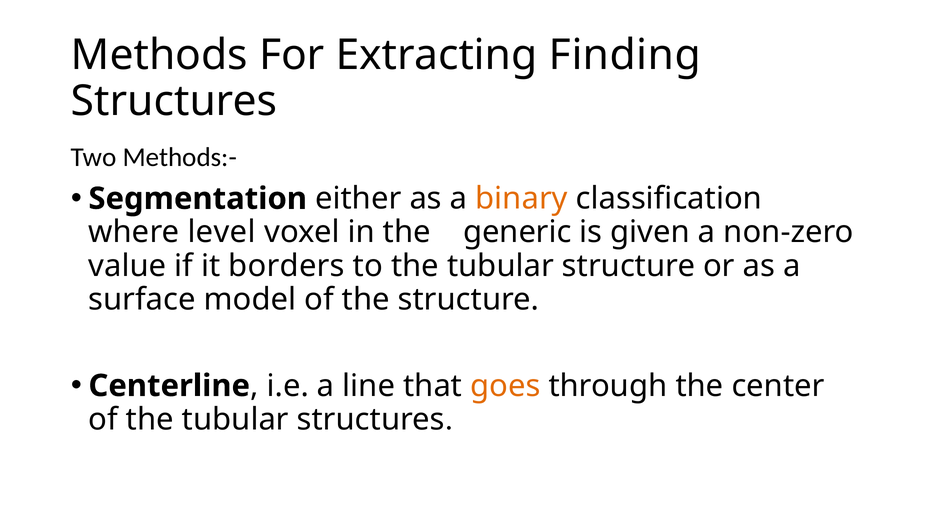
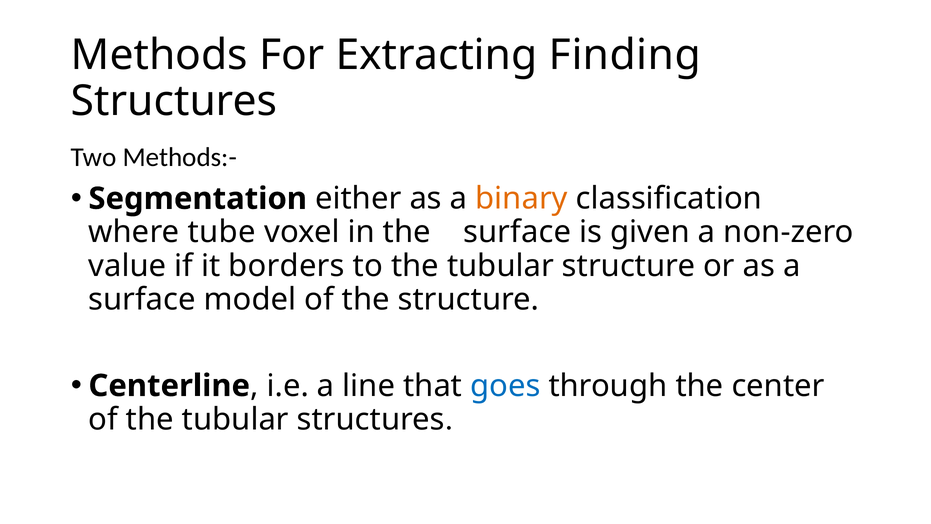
level: level -> tube
the generic: generic -> surface
goes colour: orange -> blue
